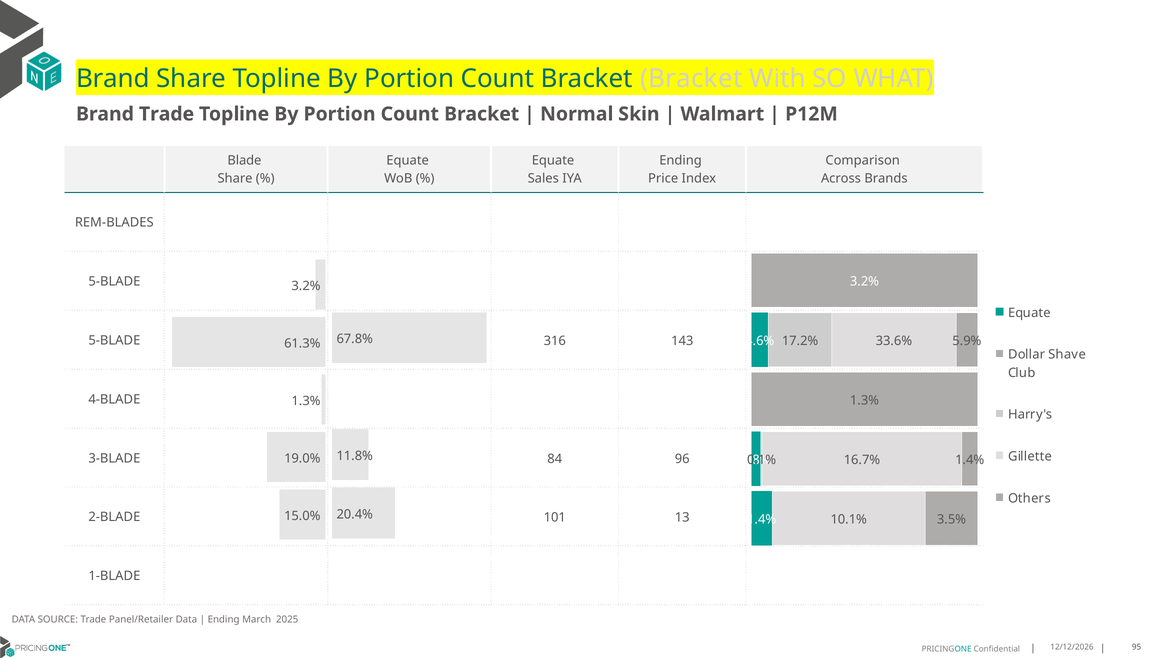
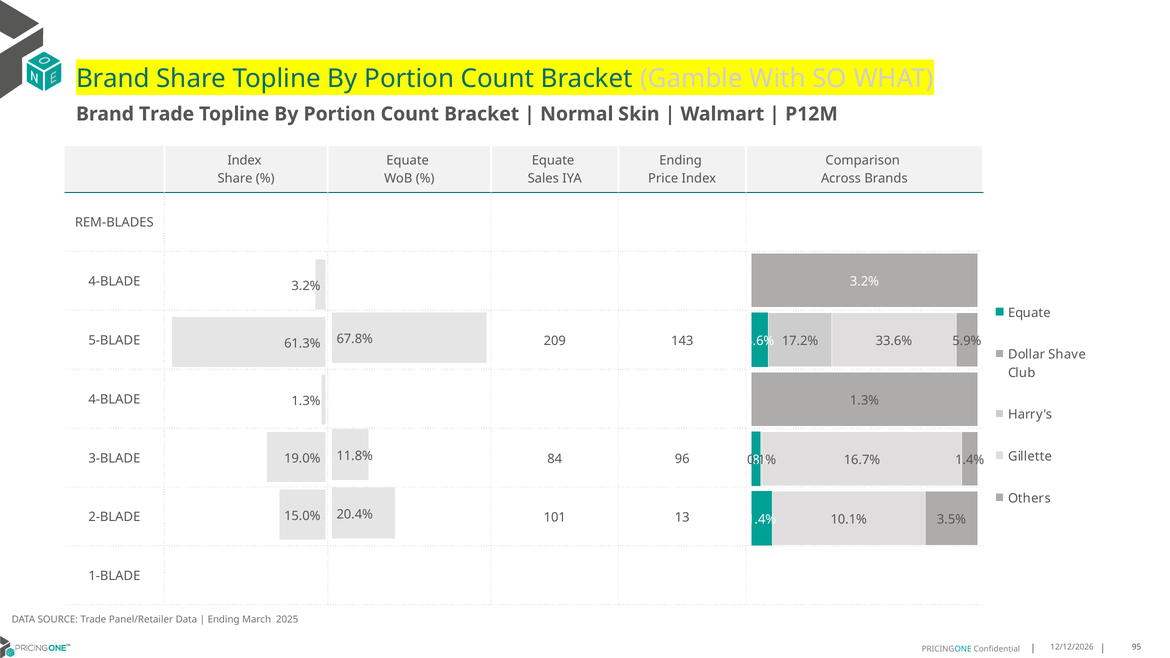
Bracket Bracket: Bracket -> Gamble
Blade at (244, 161): Blade -> Index
5-BLADE at (114, 282): 5-BLADE -> 4-BLADE
316: 316 -> 209
